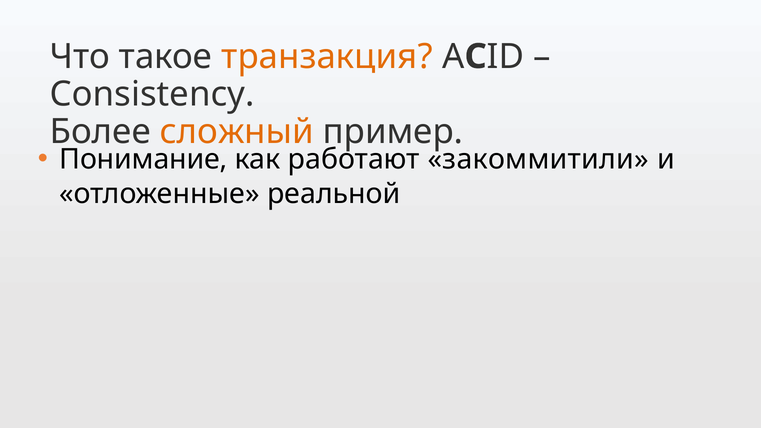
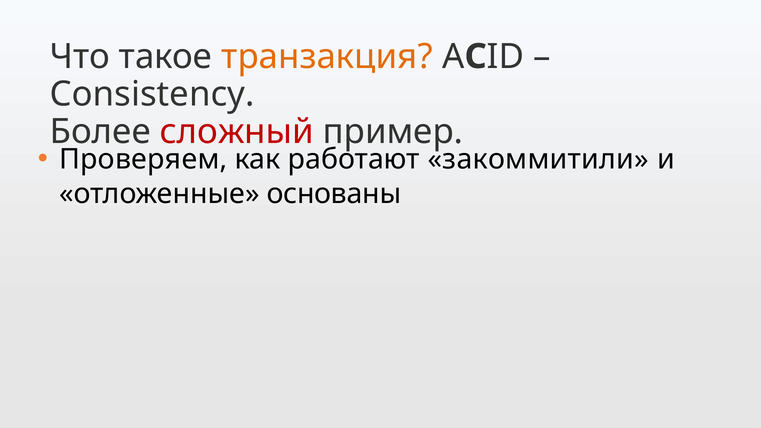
сложный colour: orange -> red
Понимание: Понимание -> Проверяем
реальной: реальной -> основаны
